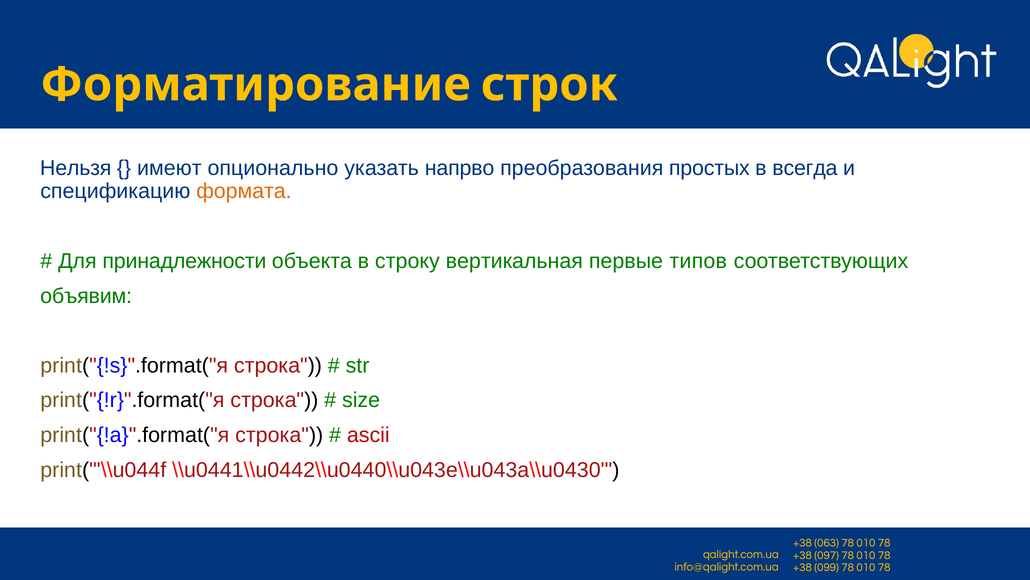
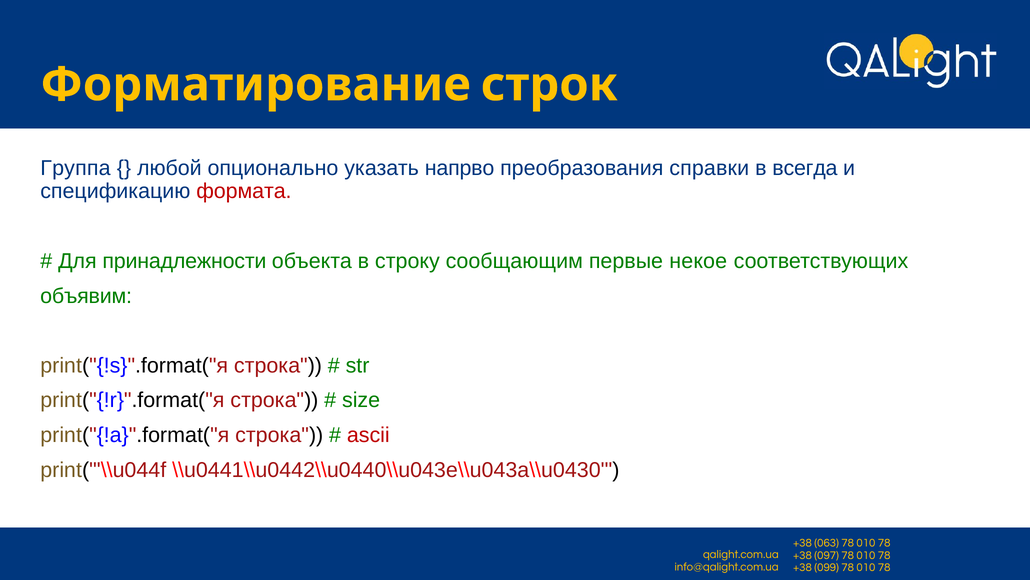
Нельзя: Нельзя -> Группа
имеют: имеют -> любой
простых: простых -> справки
формата colour: orange -> red
вертикальная: вертикальная -> сообщающим
типов: типов -> некое
